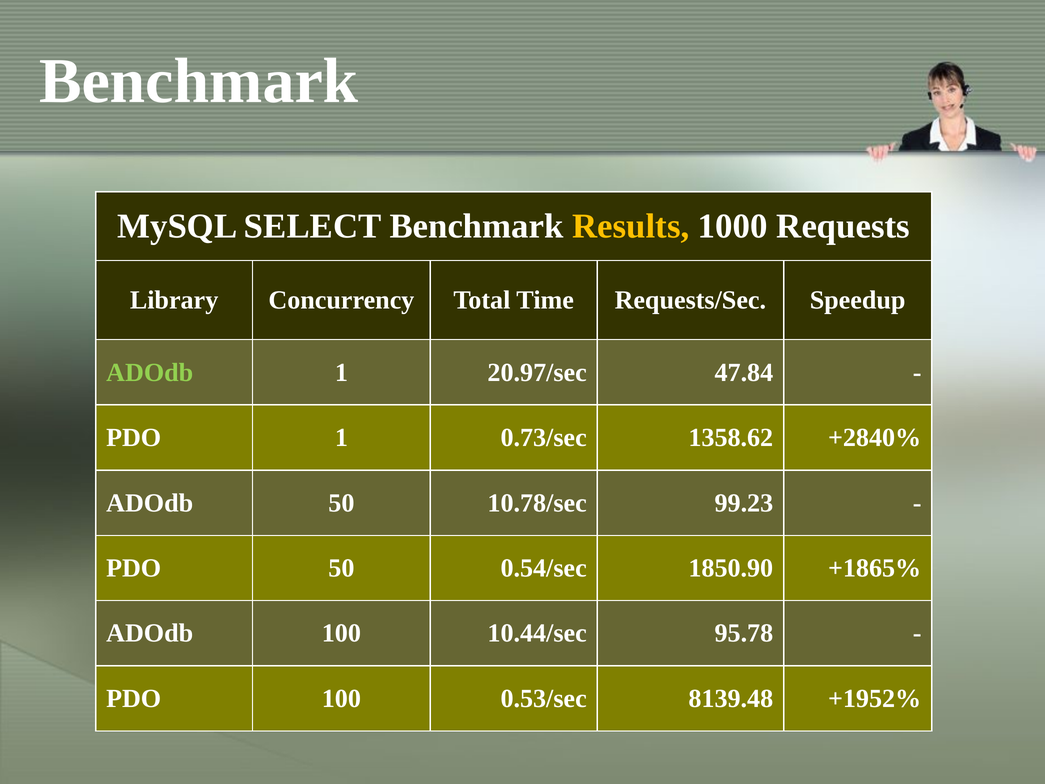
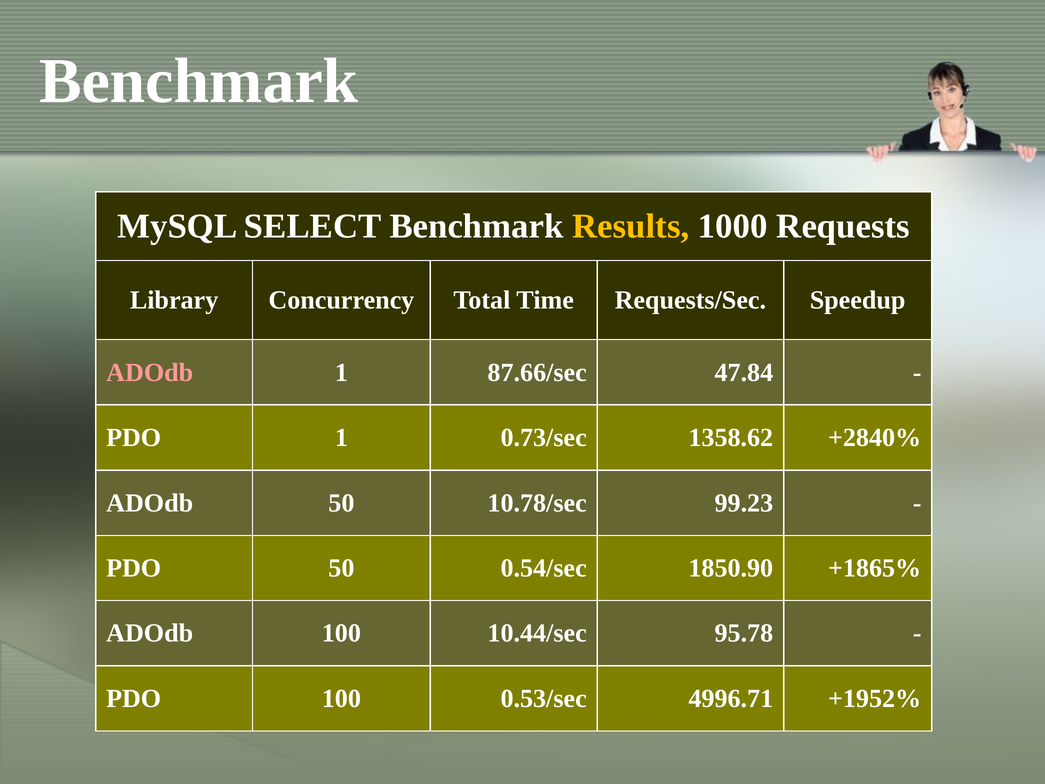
ADOdb at (150, 372) colour: light green -> pink
20.97/sec: 20.97/sec -> 87.66/sec
8139.48: 8139.48 -> 4996.71
